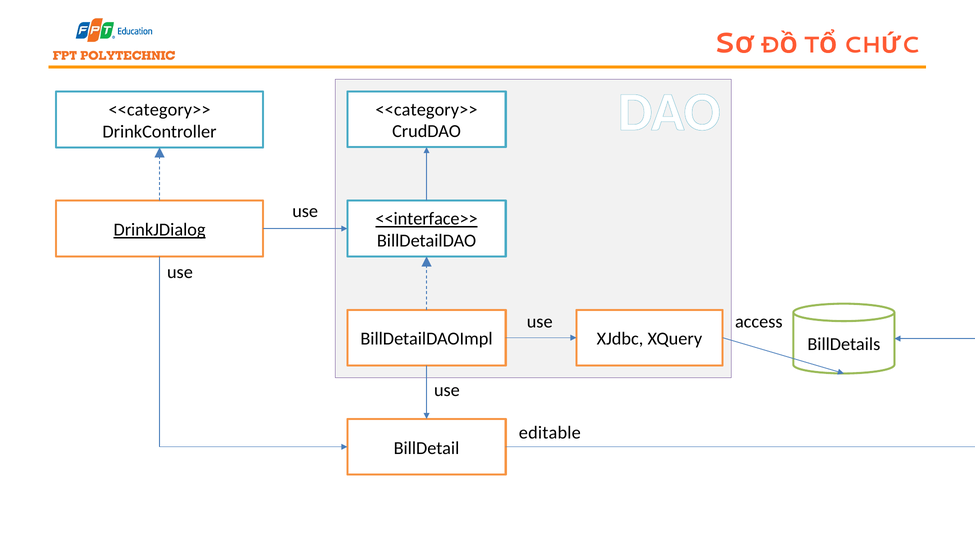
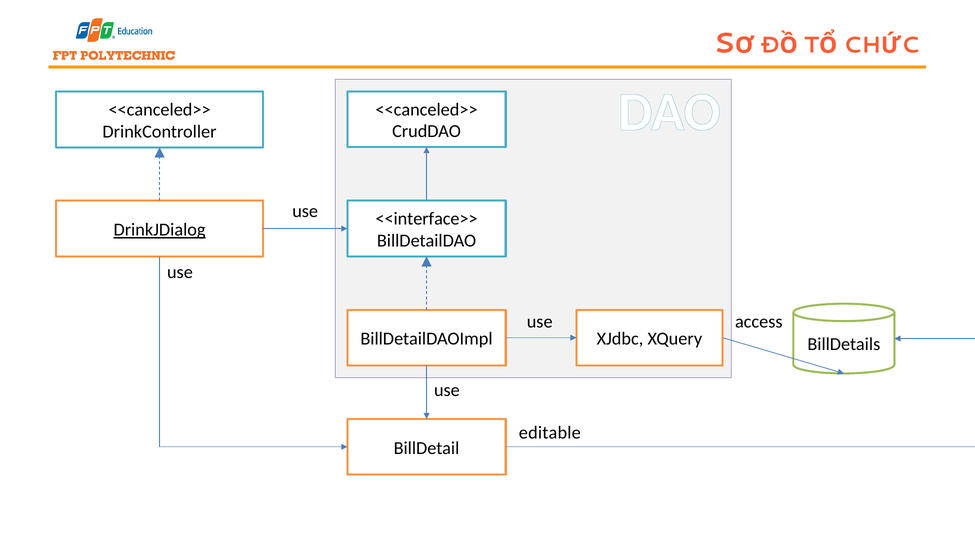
<<category>> at (426, 110): <<category>> -> <<canceled>>
<<category>> at (160, 110): <<category>> -> <<canceled>>
<<interface>> underline: present -> none
